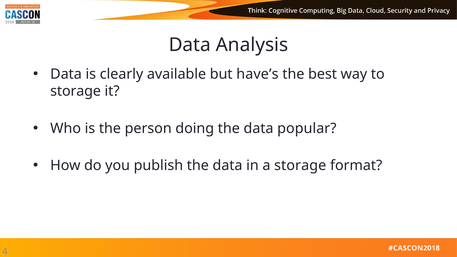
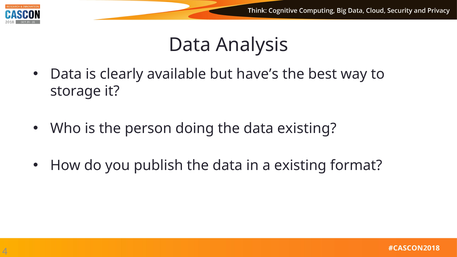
data popular: popular -> existing
a storage: storage -> existing
